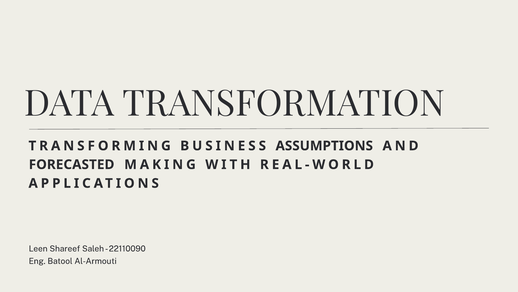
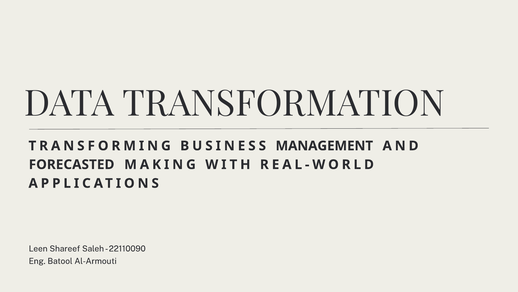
ASSUMPTIONS: ASSUMPTIONS -> MANAGEMENT
